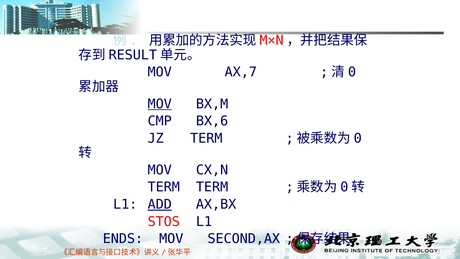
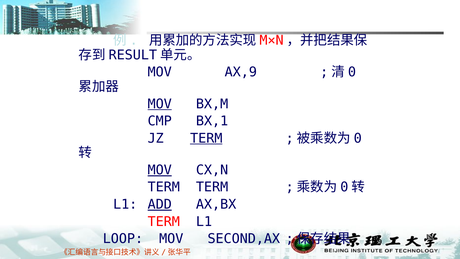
AX,7: AX,7 -> AX,9
BX,6: BX,6 -> BX,1
TERM at (206, 138) underline: none -> present
MOV at (160, 170) underline: none -> present
STOS at (164, 221): STOS -> TERM
ENDS: ENDS -> LOOP
